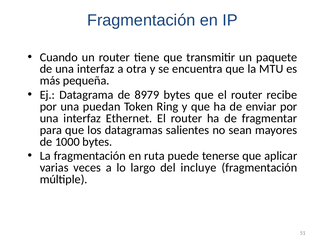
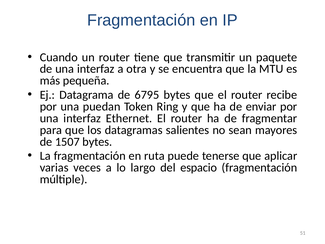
8979: 8979 -> 6795
1000: 1000 -> 1507
incluye: incluye -> espacio
